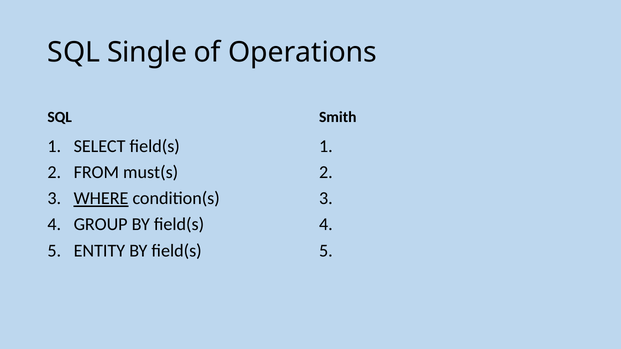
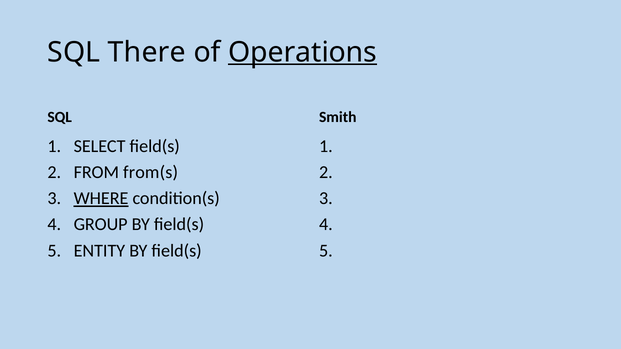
Single: Single -> There
Operations underline: none -> present
must(s: must(s -> from(s
